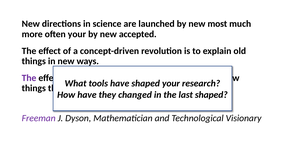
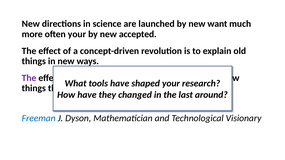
most: most -> want
last shaped: shaped -> around
Freeman colour: purple -> blue
